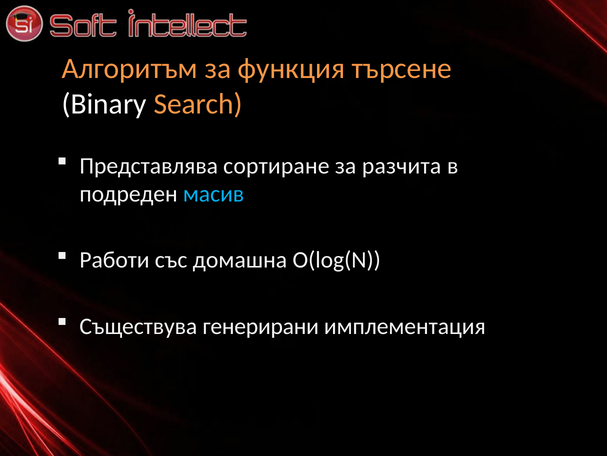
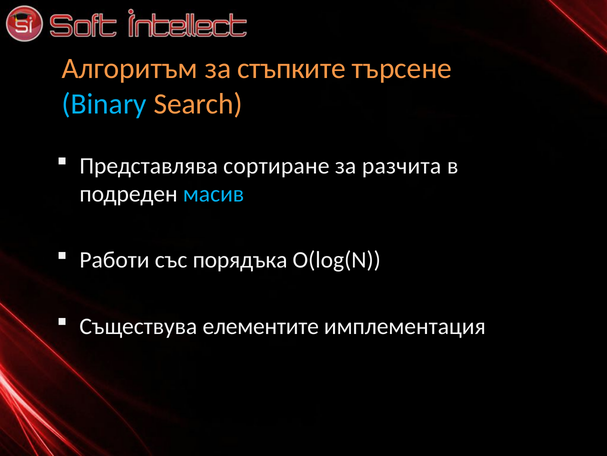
функция: функция -> стъпките
Binary colour: white -> light blue
домашна: домашна -> порядъка
генерирани: генерирани -> елементите
